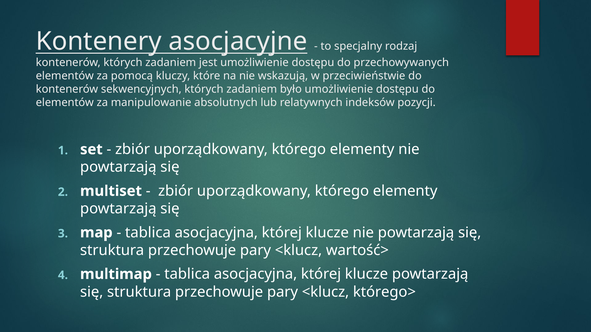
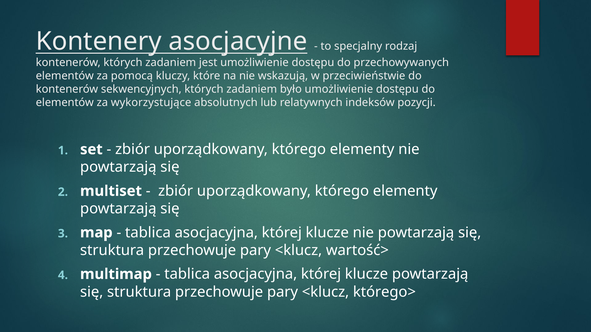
manipulowanie: manipulowanie -> wykorzystujące
